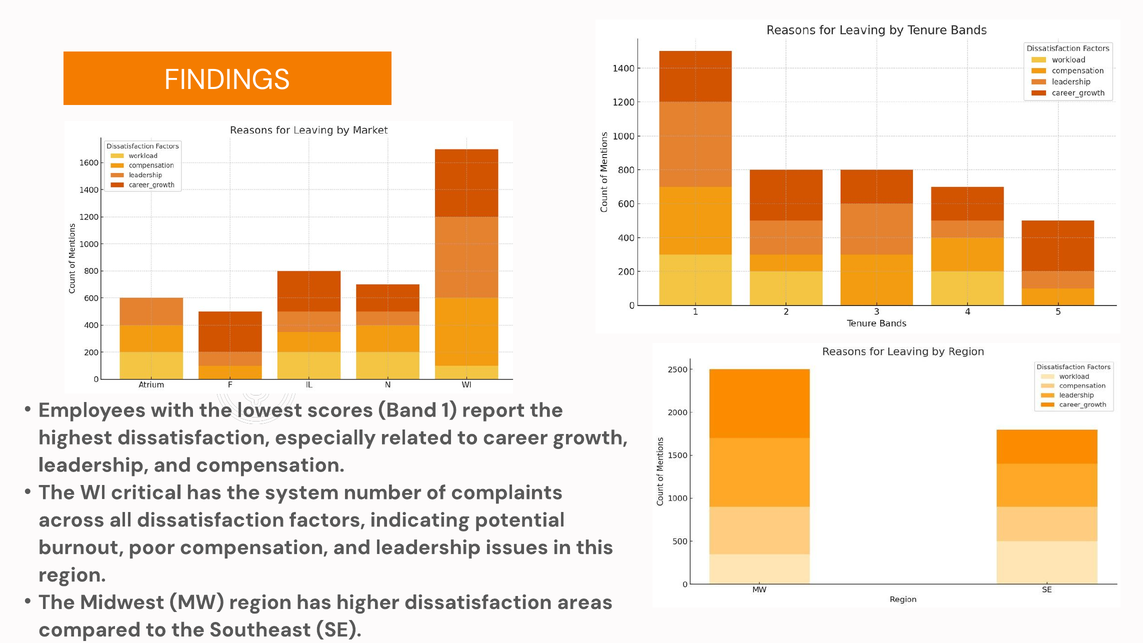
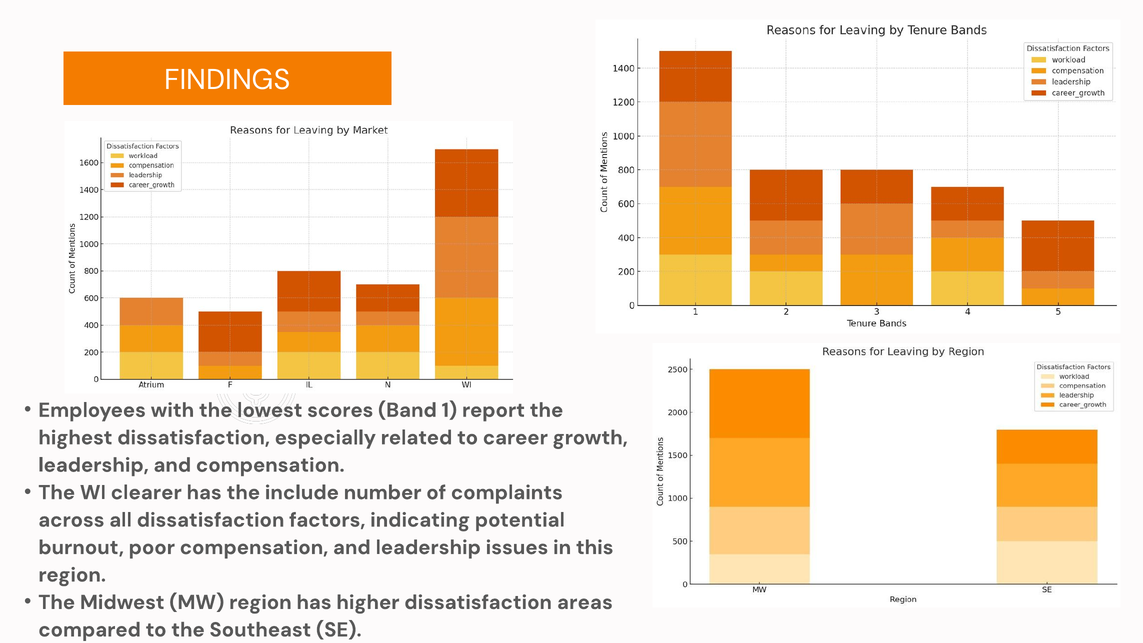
critical: critical -> clearer
system: system -> include
